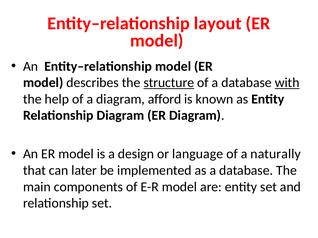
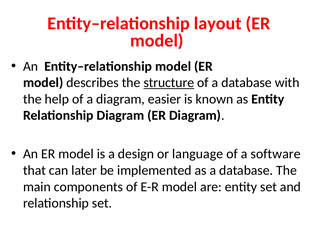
with underline: present -> none
afford: afford -> easier
naturally: naturally -> software
